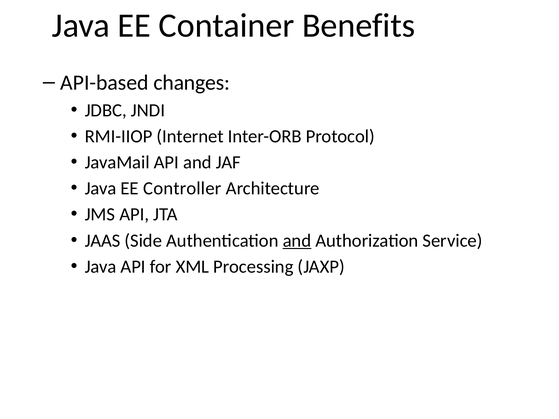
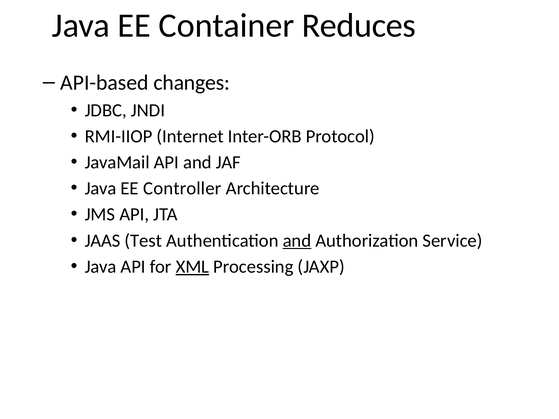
Benefits: Benefits -> Reduces
Side: Side -> Test
XML underline: none -> present
